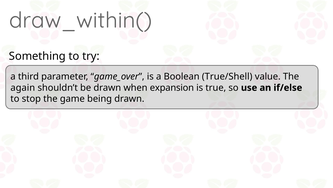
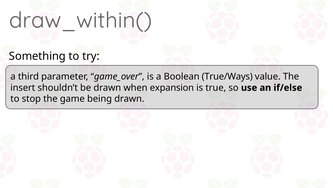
True/Shell: True/Shell -> True/Ways
again: again -> insert
